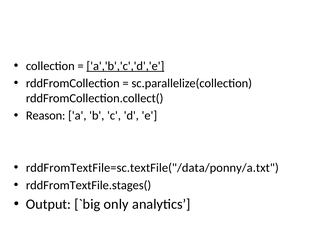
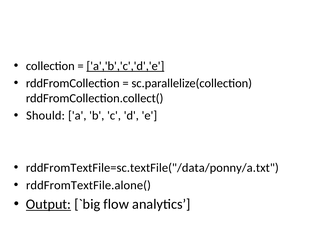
Reason: Reason -> Should
rddFromTextFile.stages(: rddFromTextFile.stages( -> rddFromTextFile.alone(
Output underline: none -> present
only: only -> flow
